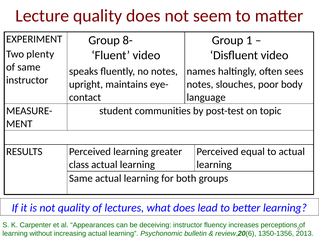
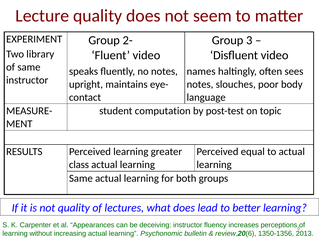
8-: 8- -> 2-
1: 1 -> 3
plenty: plenty -> library
communities: communities -> computation
